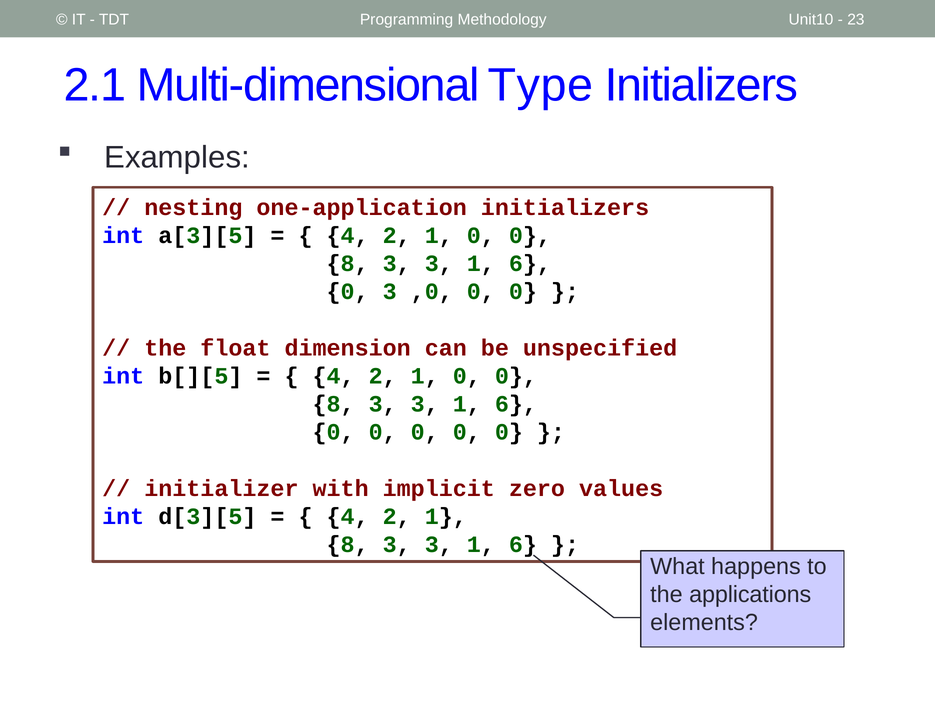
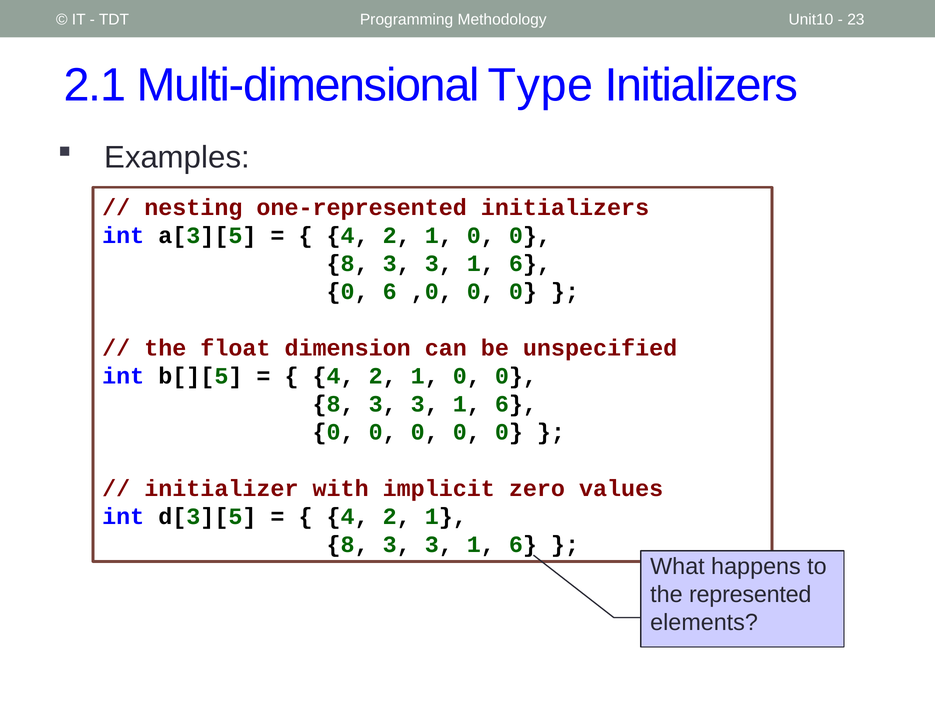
one-application: one-application -> one-represented
0 3: 3 -> 6
applications: applications -> represented
